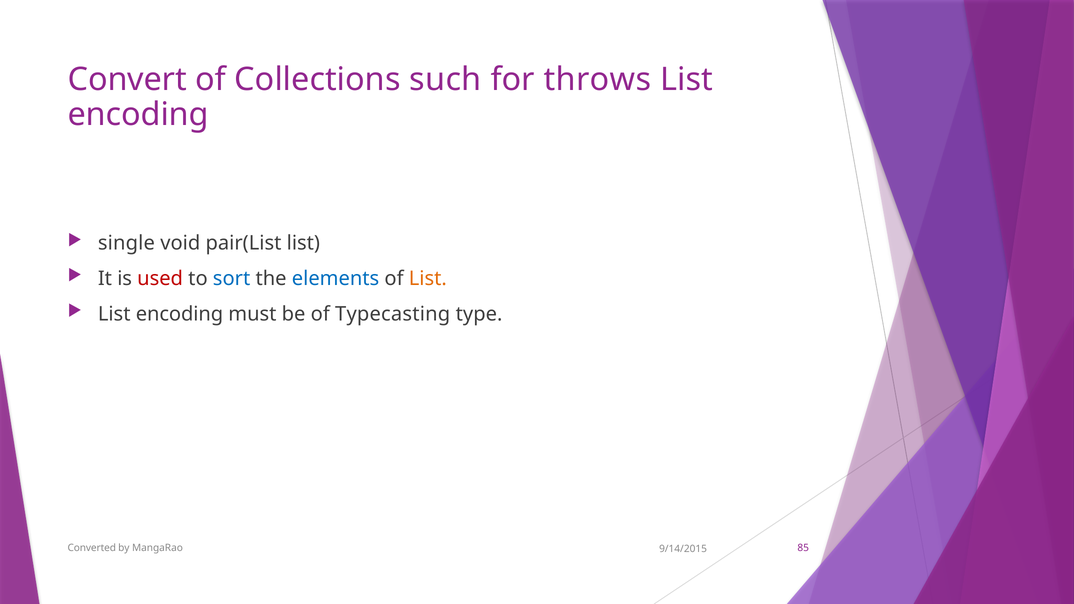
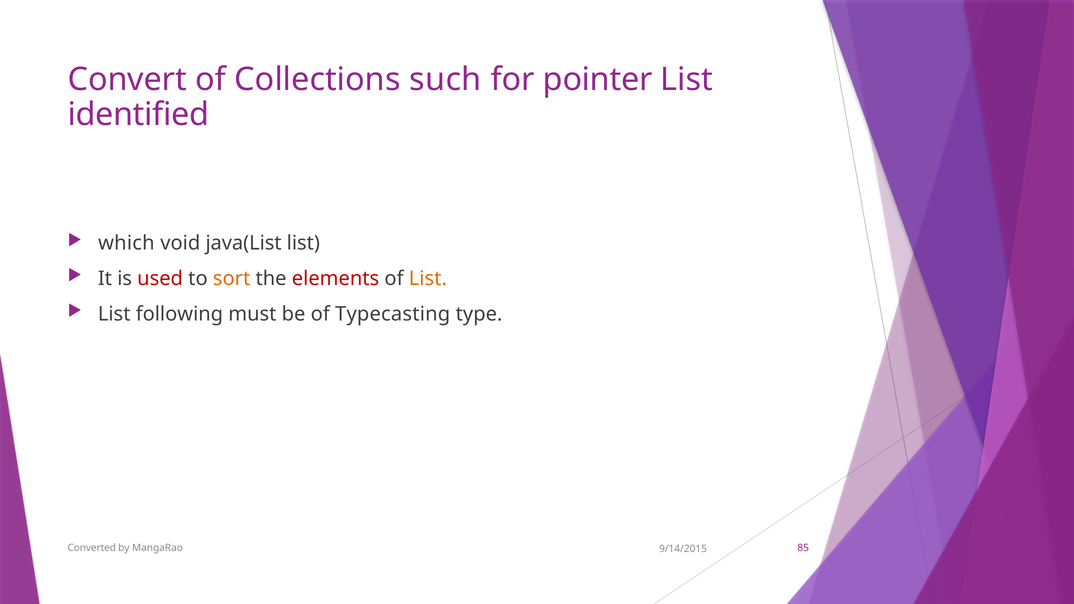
throws: throws -> pointer
encoding at (138, 114): encoding -> identified
single: single -> which
pair(List: pair(List -> java(List
sort colour: blue -> orange
elements colour: blue -> red
encoding at (179, 314): encoding -> following
